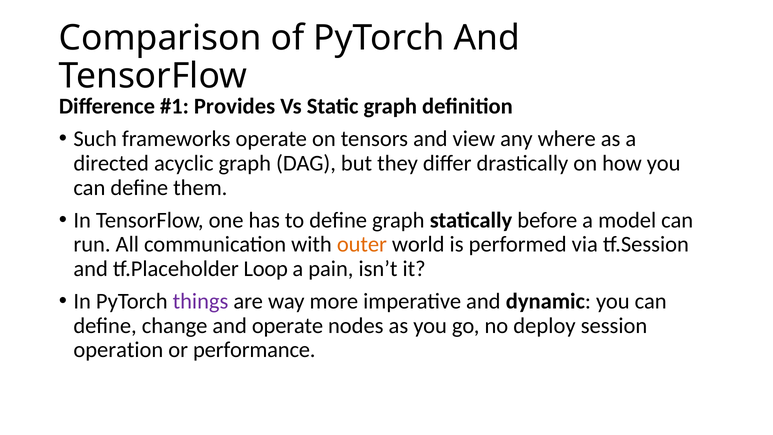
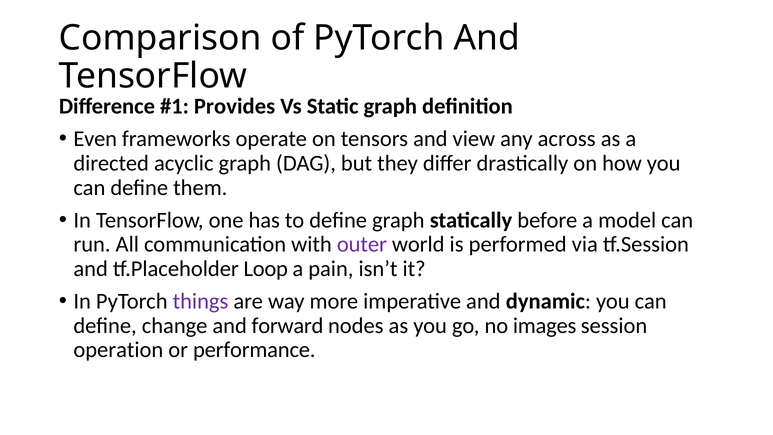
Such: Such -> Even
where: where -> across
outer colour: orange -> purple
and operate: operate -> forward
deploy: deploy -> images
